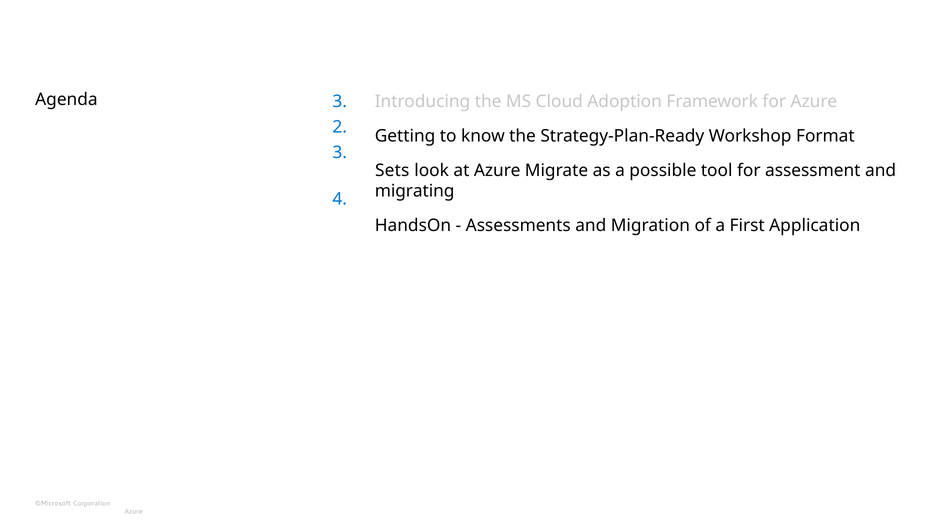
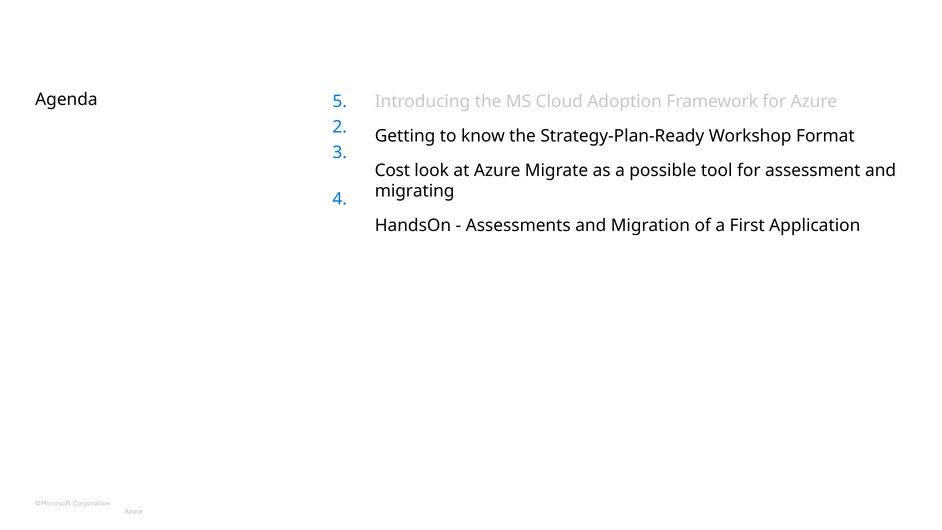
Agenda 3: 3 -> 5
Sets: Sets -> Cost
